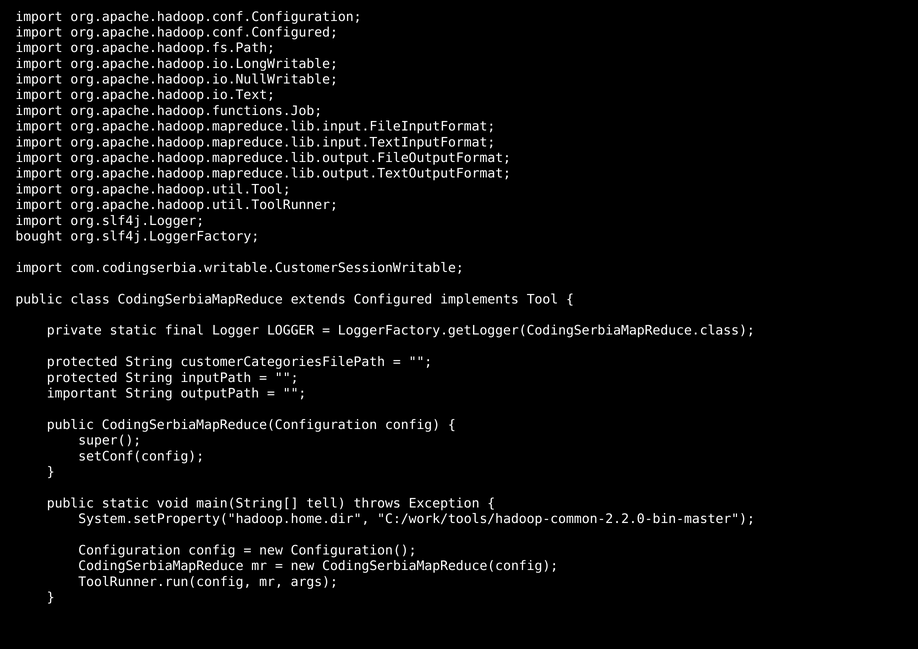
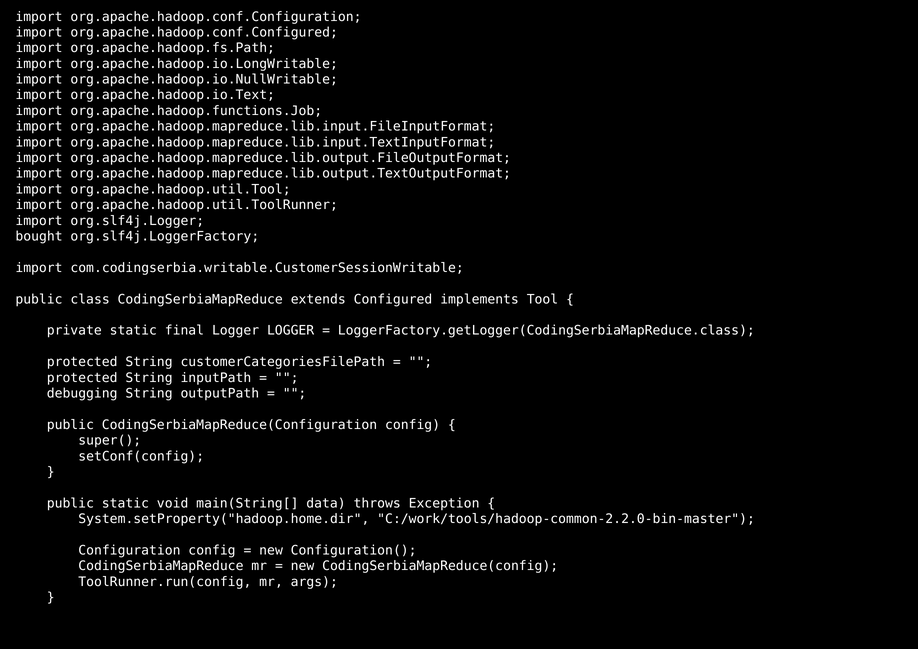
important: important -> debugging
tell: tell -> data
